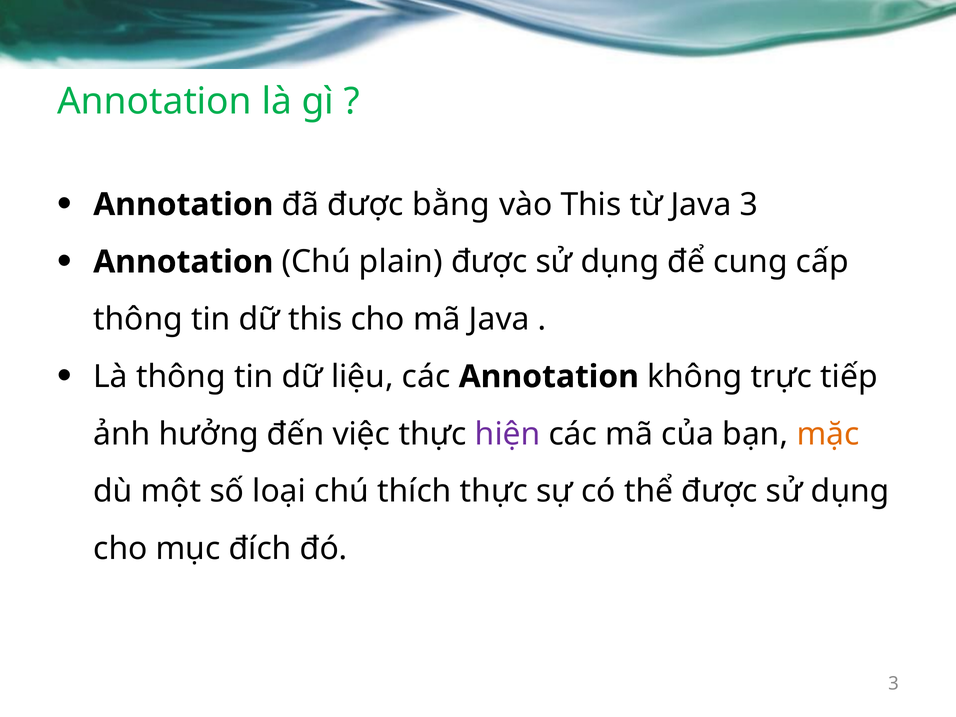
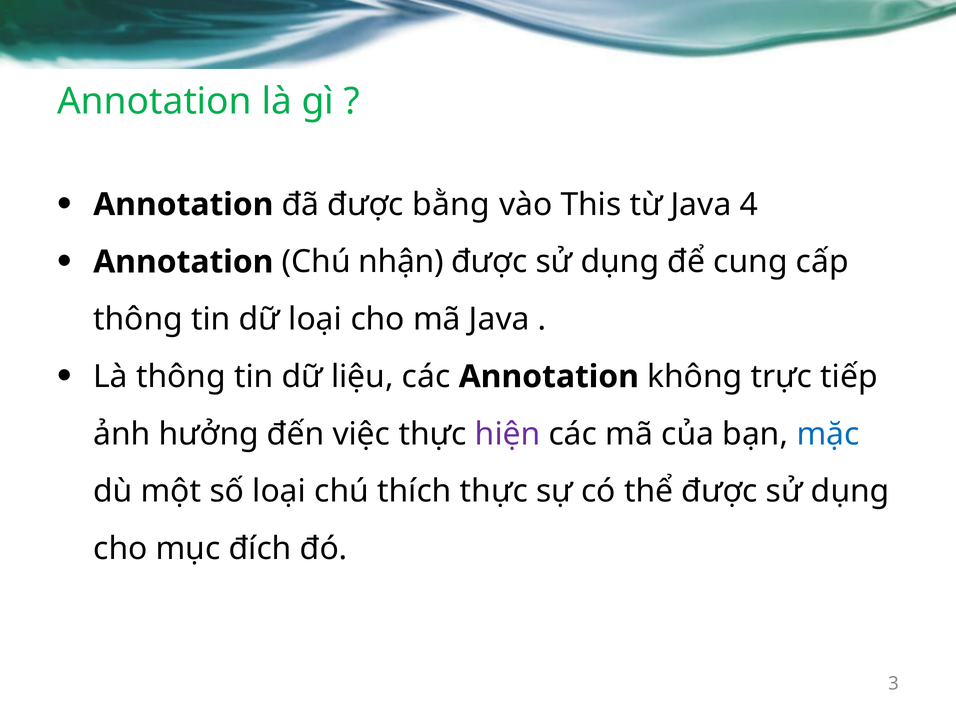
Java 3: 3 -> 4
plain: plain -> nhận
dữ this: this -> loại
mặc colour: orange -> blue
